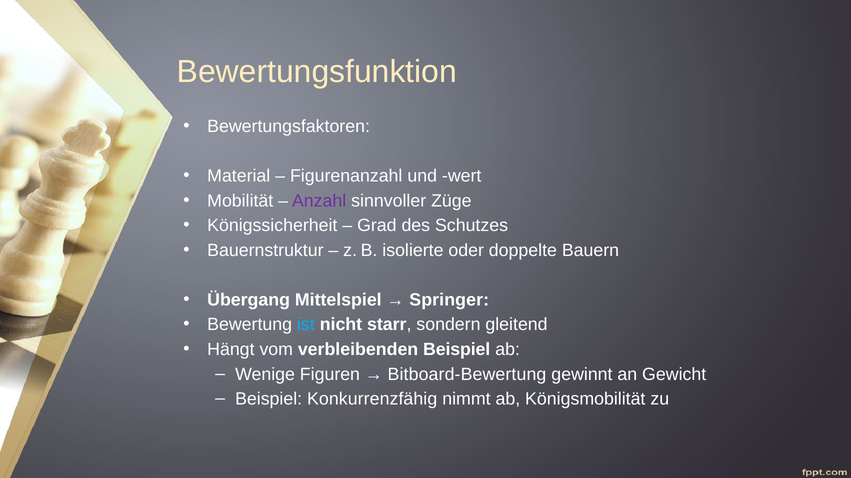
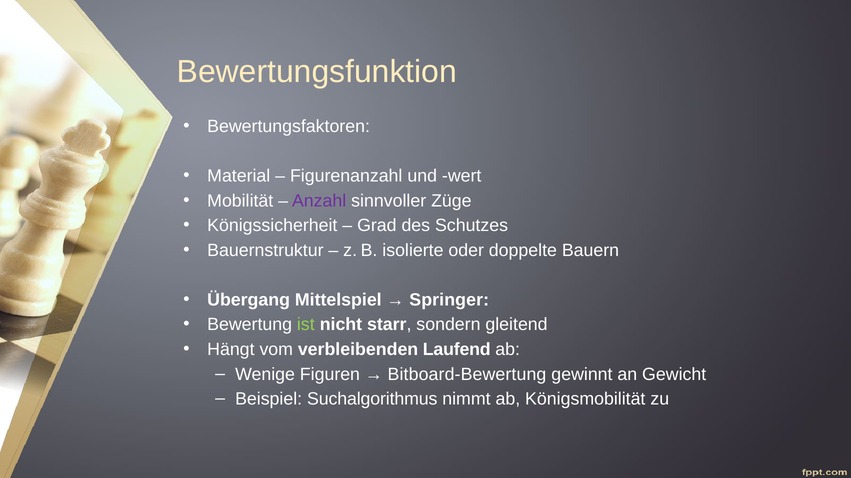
ist colour: light blue -> light green
verbleibenden Beispiel: Beispiel -> Laufend
Konkurrenzfähig: Konkurrenzfähig -> Suchalgorithmus
